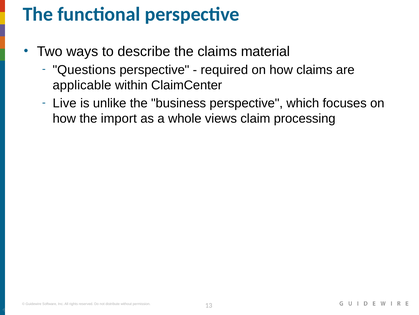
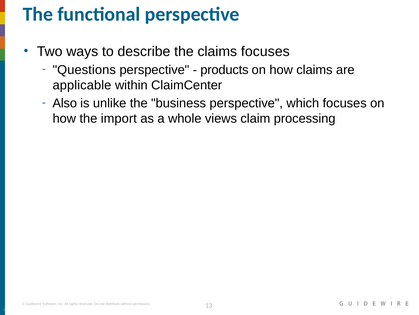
claims material: material -> focuses
required: required -> products
Live: Live -> Also
